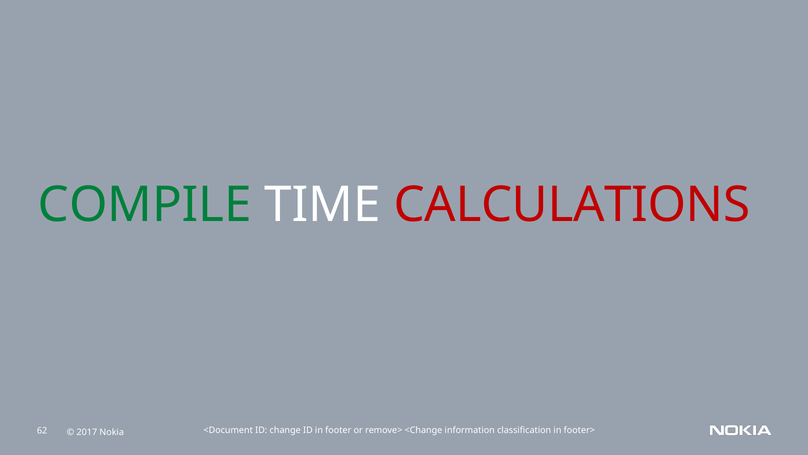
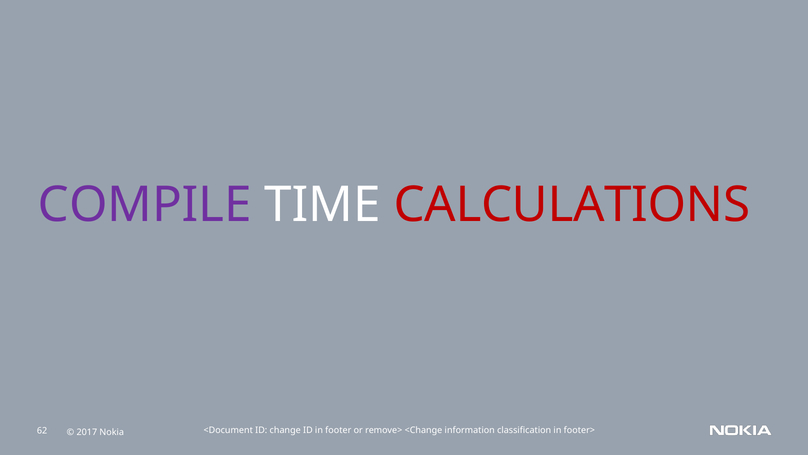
COMPILE colour: green -> purple
